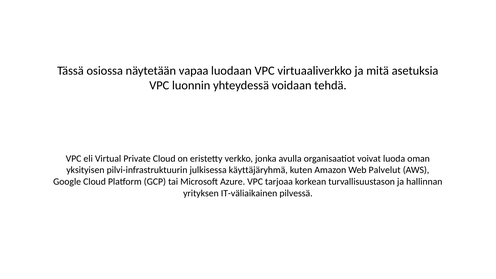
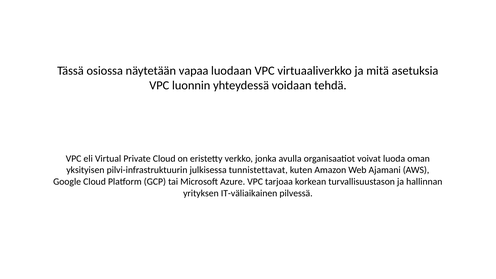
käyttäjäryhmä: käyttäjäryhmä -> tunnistettavat
Palvelut: Palvelut -> Ajamani
